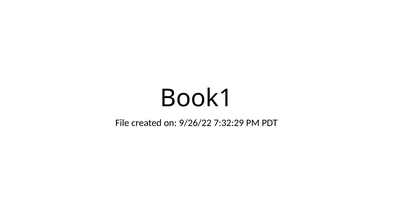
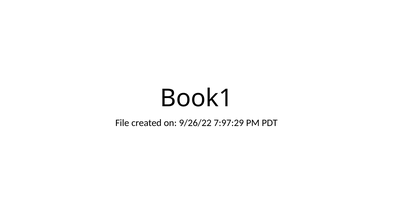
7:32:29: 7:32:29 -> 7:97:29
